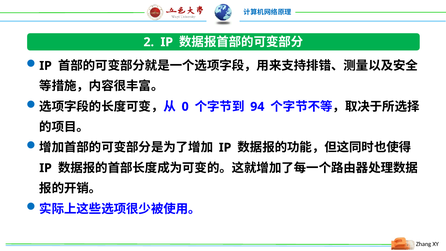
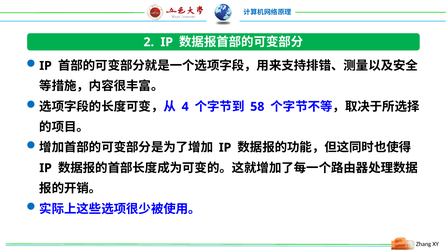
0: 0 -> 4
94: 94 -> 58
